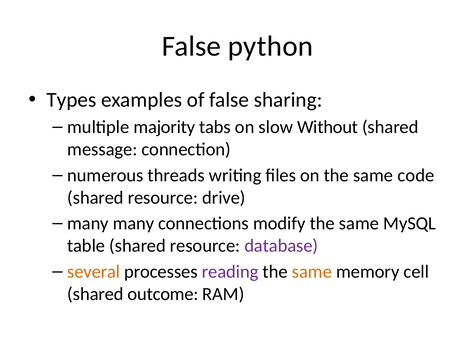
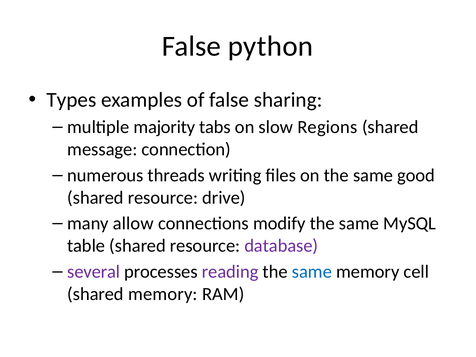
Without: Without -> Regions
code: code -> good
many many: many -> allow
several colour: orange -> purple
same at (312, 272) colour: orange -> blue
shared outcome: outcome -> memory
